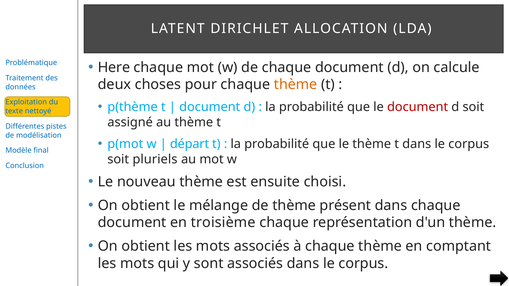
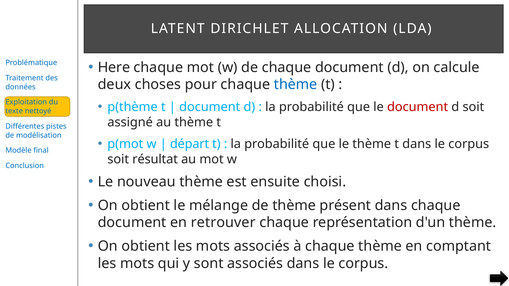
thème at (296, 85) colour: orange -> blue
pluriels: pluriels -> résultat
troisième: troisième -> retrouver
